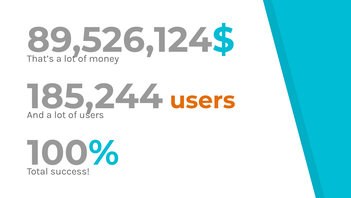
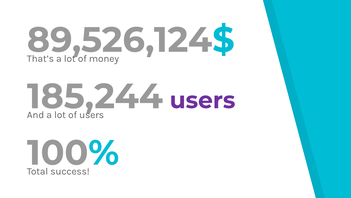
users at (202, 100) colour: orange -> purple
